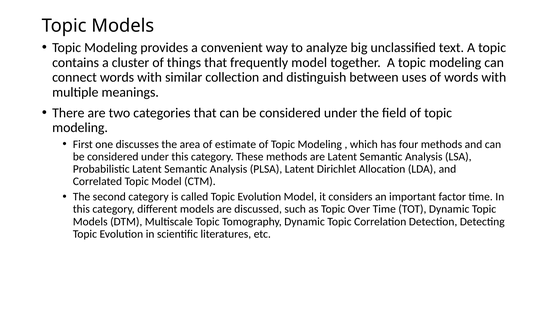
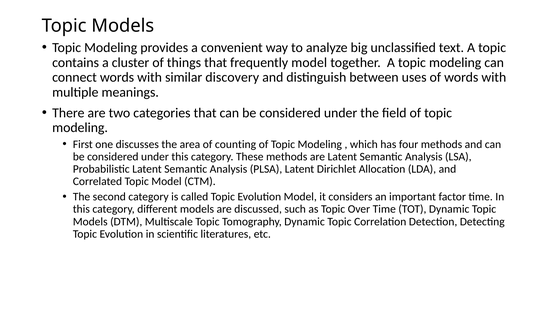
collection: collection -> discovery
estimate: estimate -> counting
